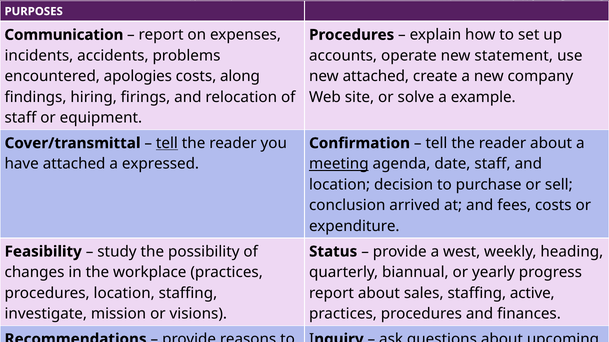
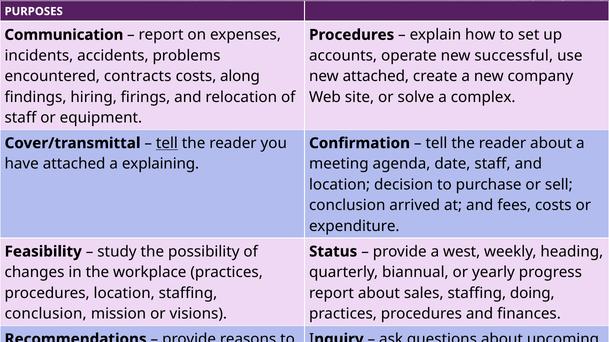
statement: statement -> successful
encountered apologies: apologies -> contracts
example: example -> complex
expressed: expressed -> explaining
meeting underline: present -> none
active: active -> doing
investigate at (46, 314): investigate -> conclusion
